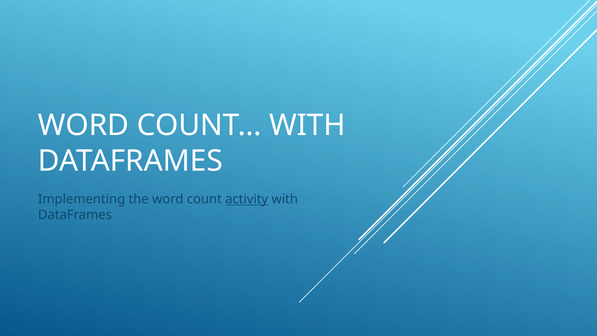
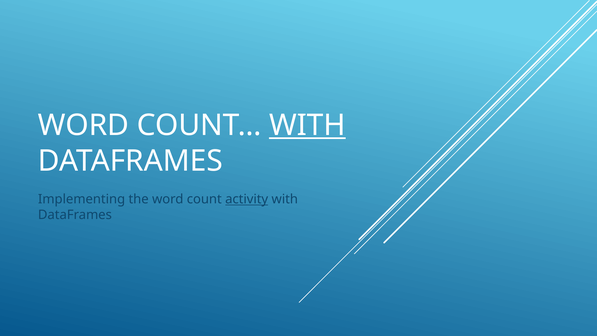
WITH at (307, 125) underline: none -> present
